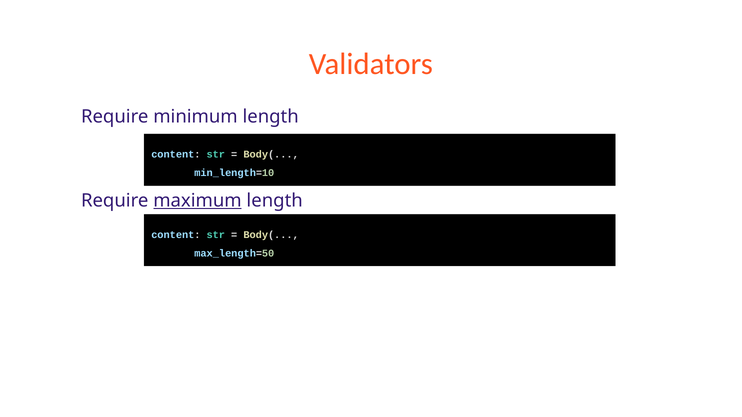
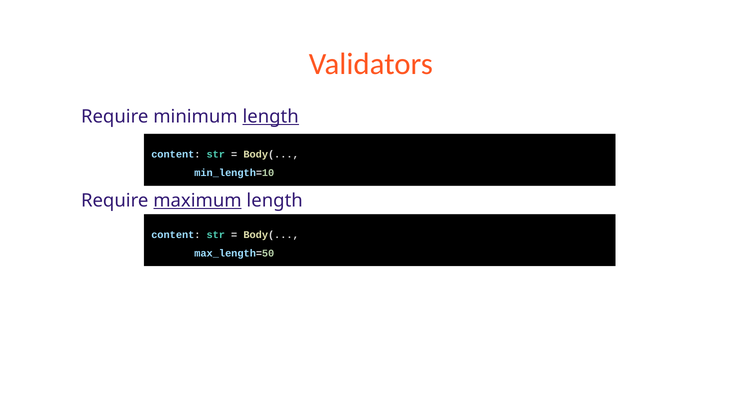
length at (271, 117) underline: none -> present
